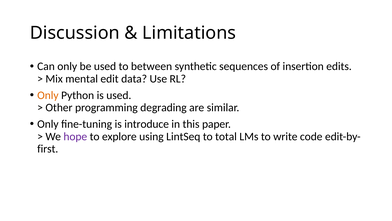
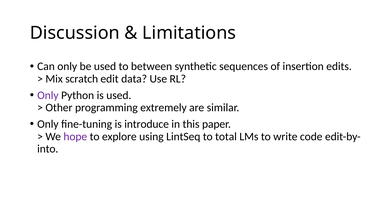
mental: mental -> scratch
Only at (48, 95) colour: orange -> purple
degrading: degrading -> extremely
first: first -> into
